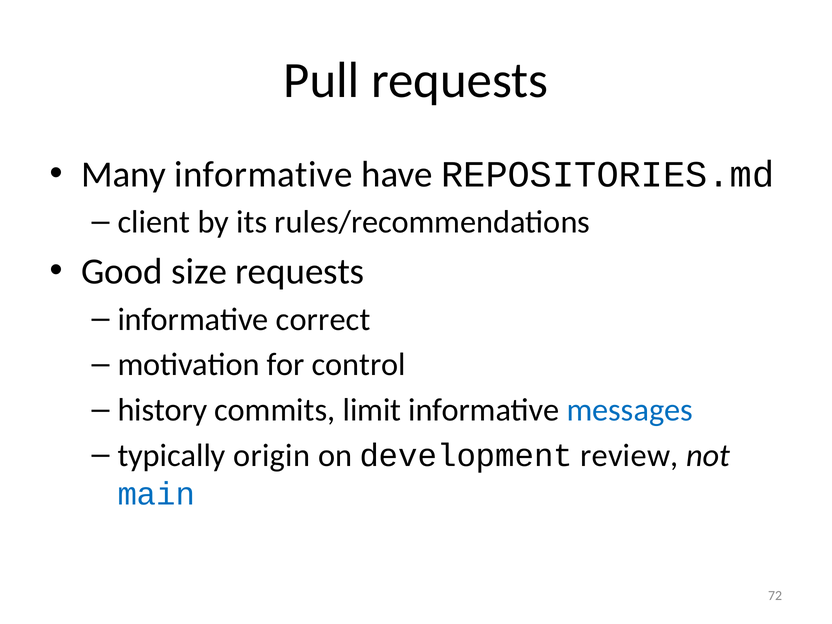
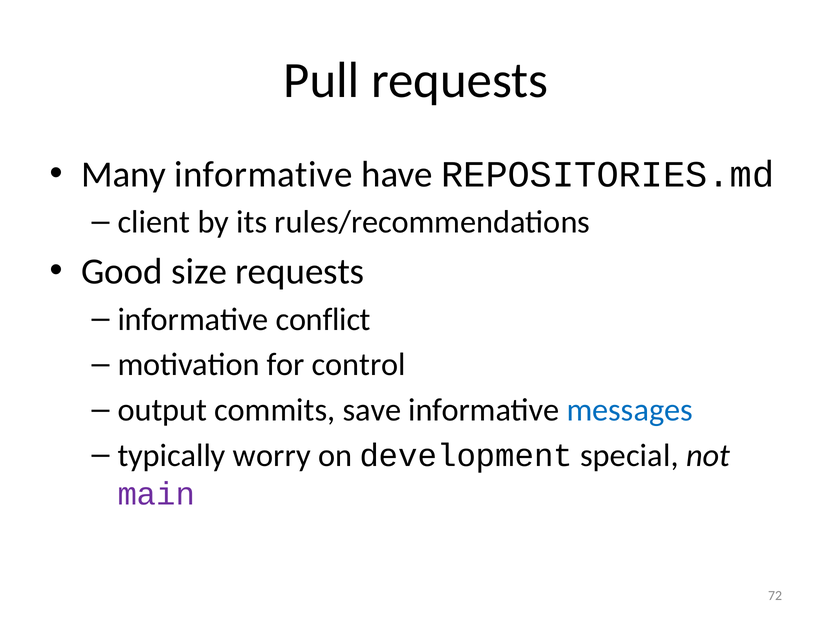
correct: correct -> conflict
history: history -> output
limit: limit -> save
origin: origin -> worry
review: review -> special
main colour: blue -> purple
